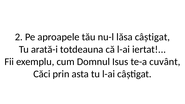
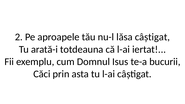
cuvânt: cuvânt -> bucurii
